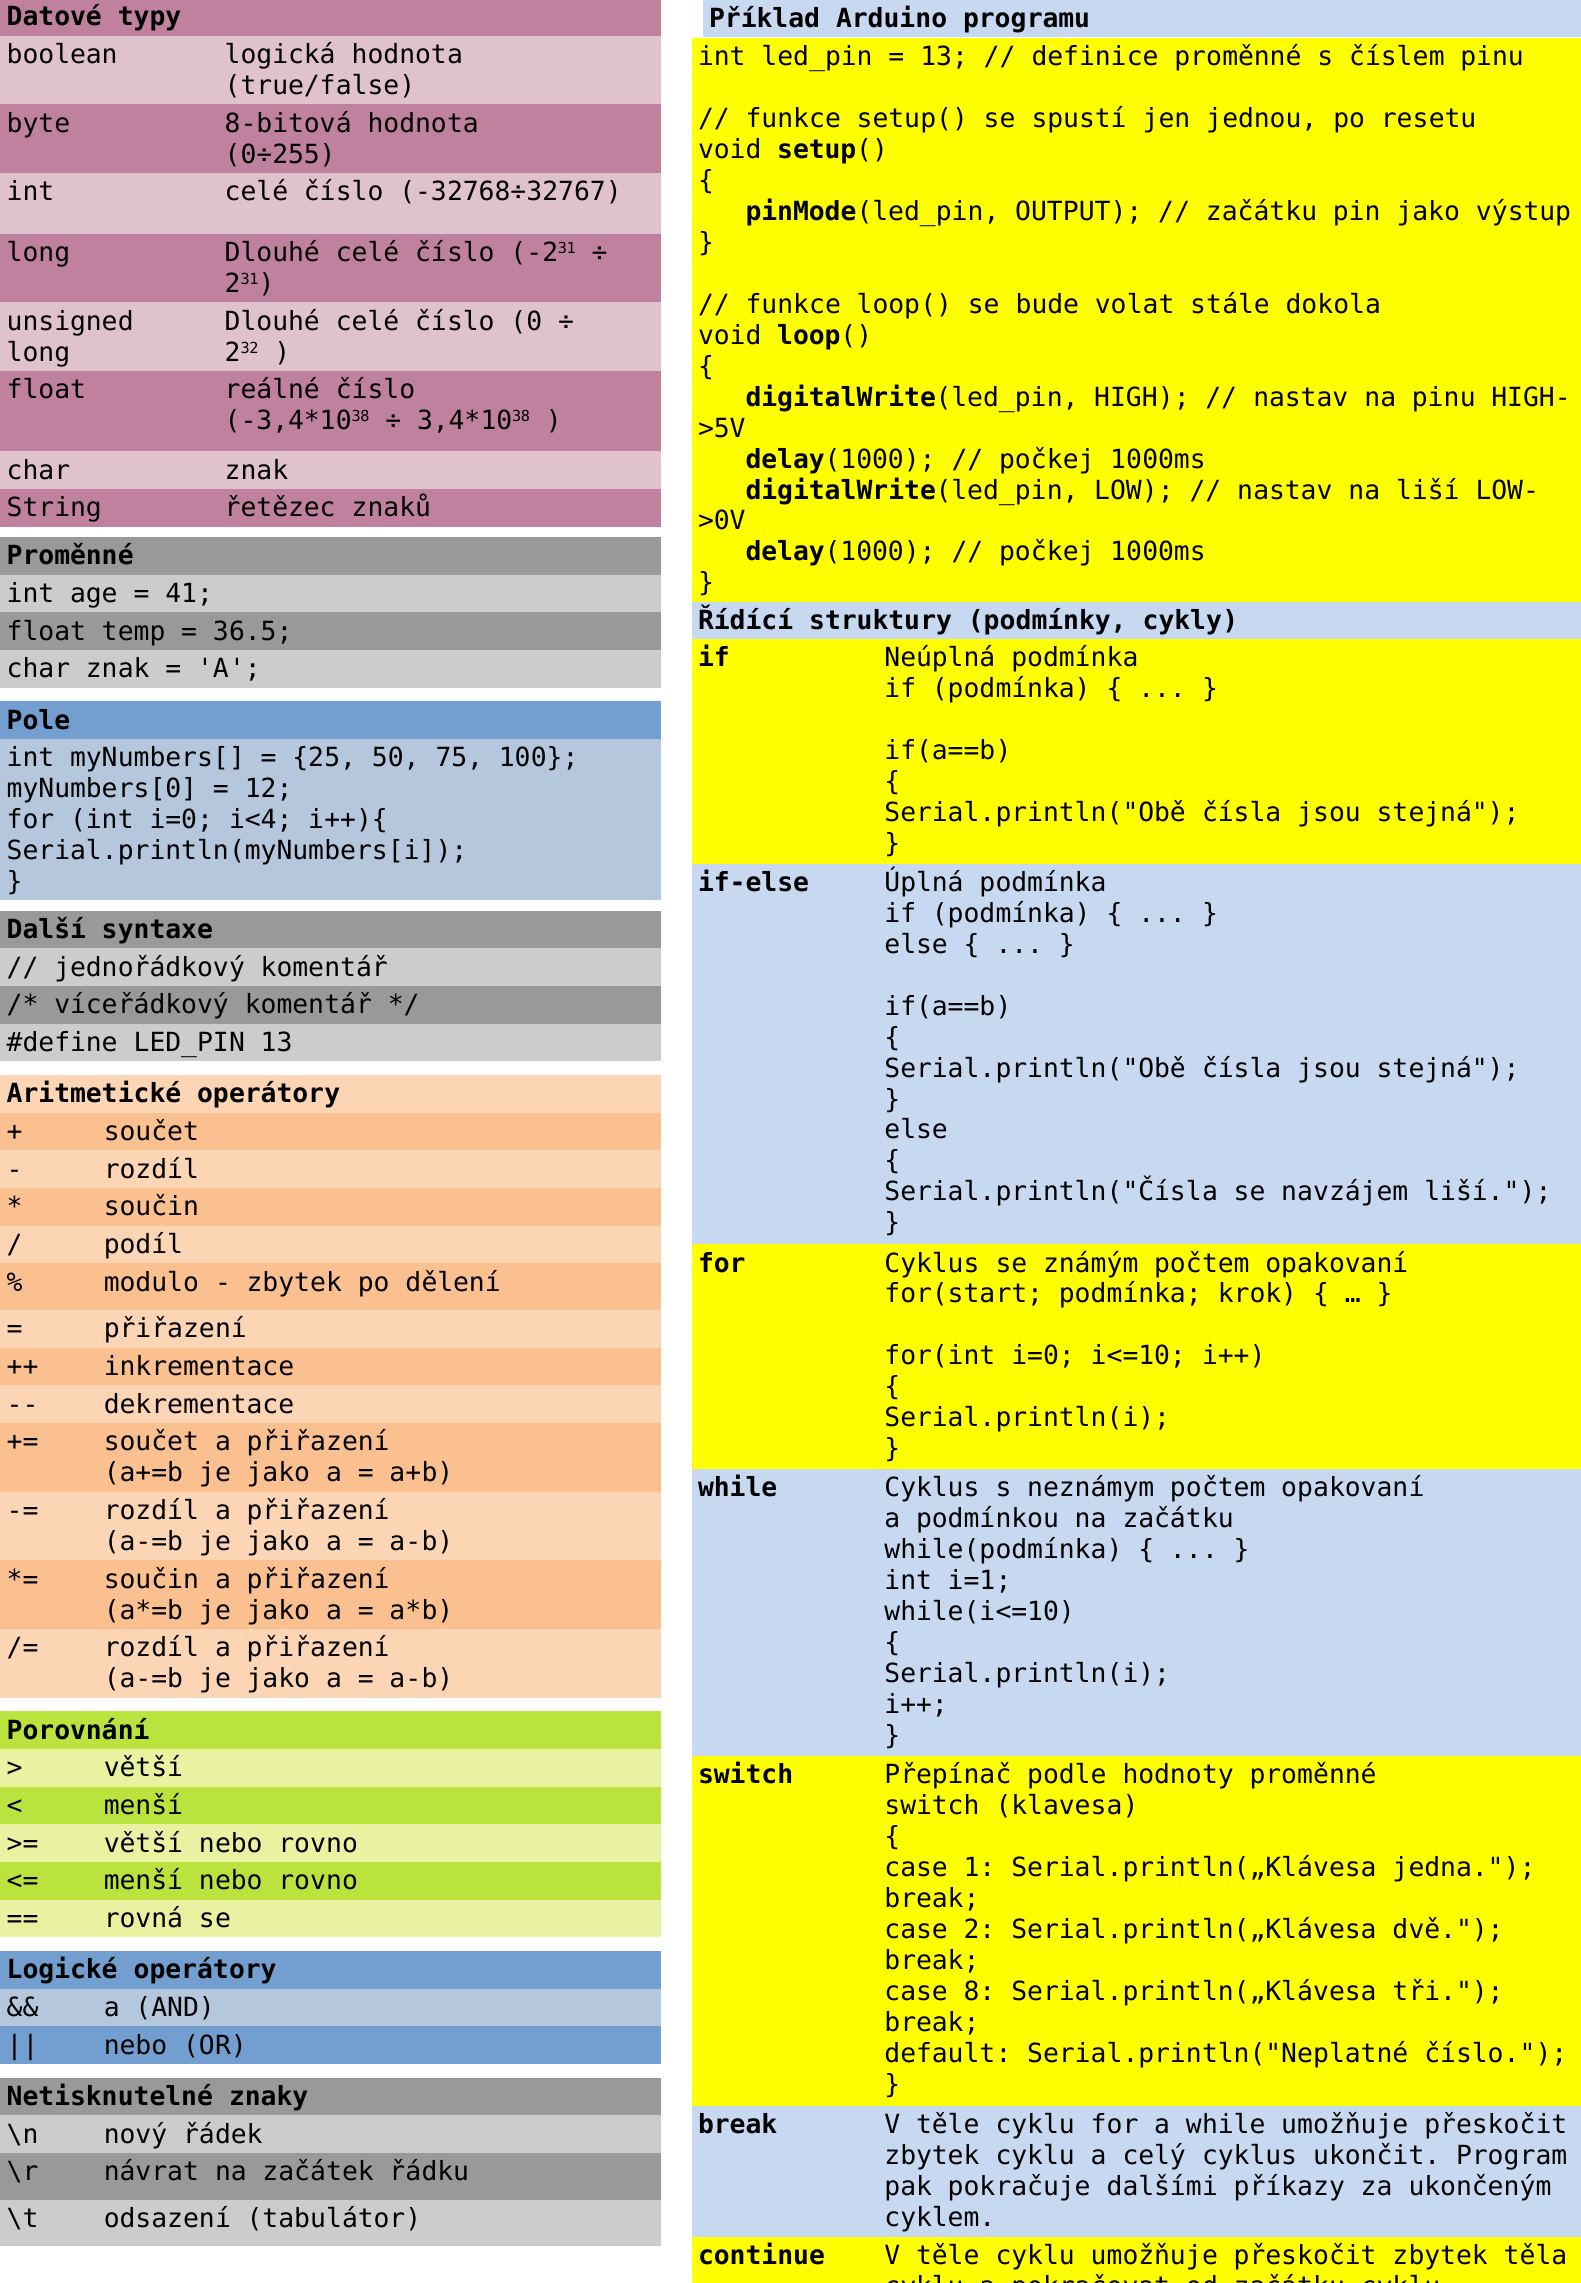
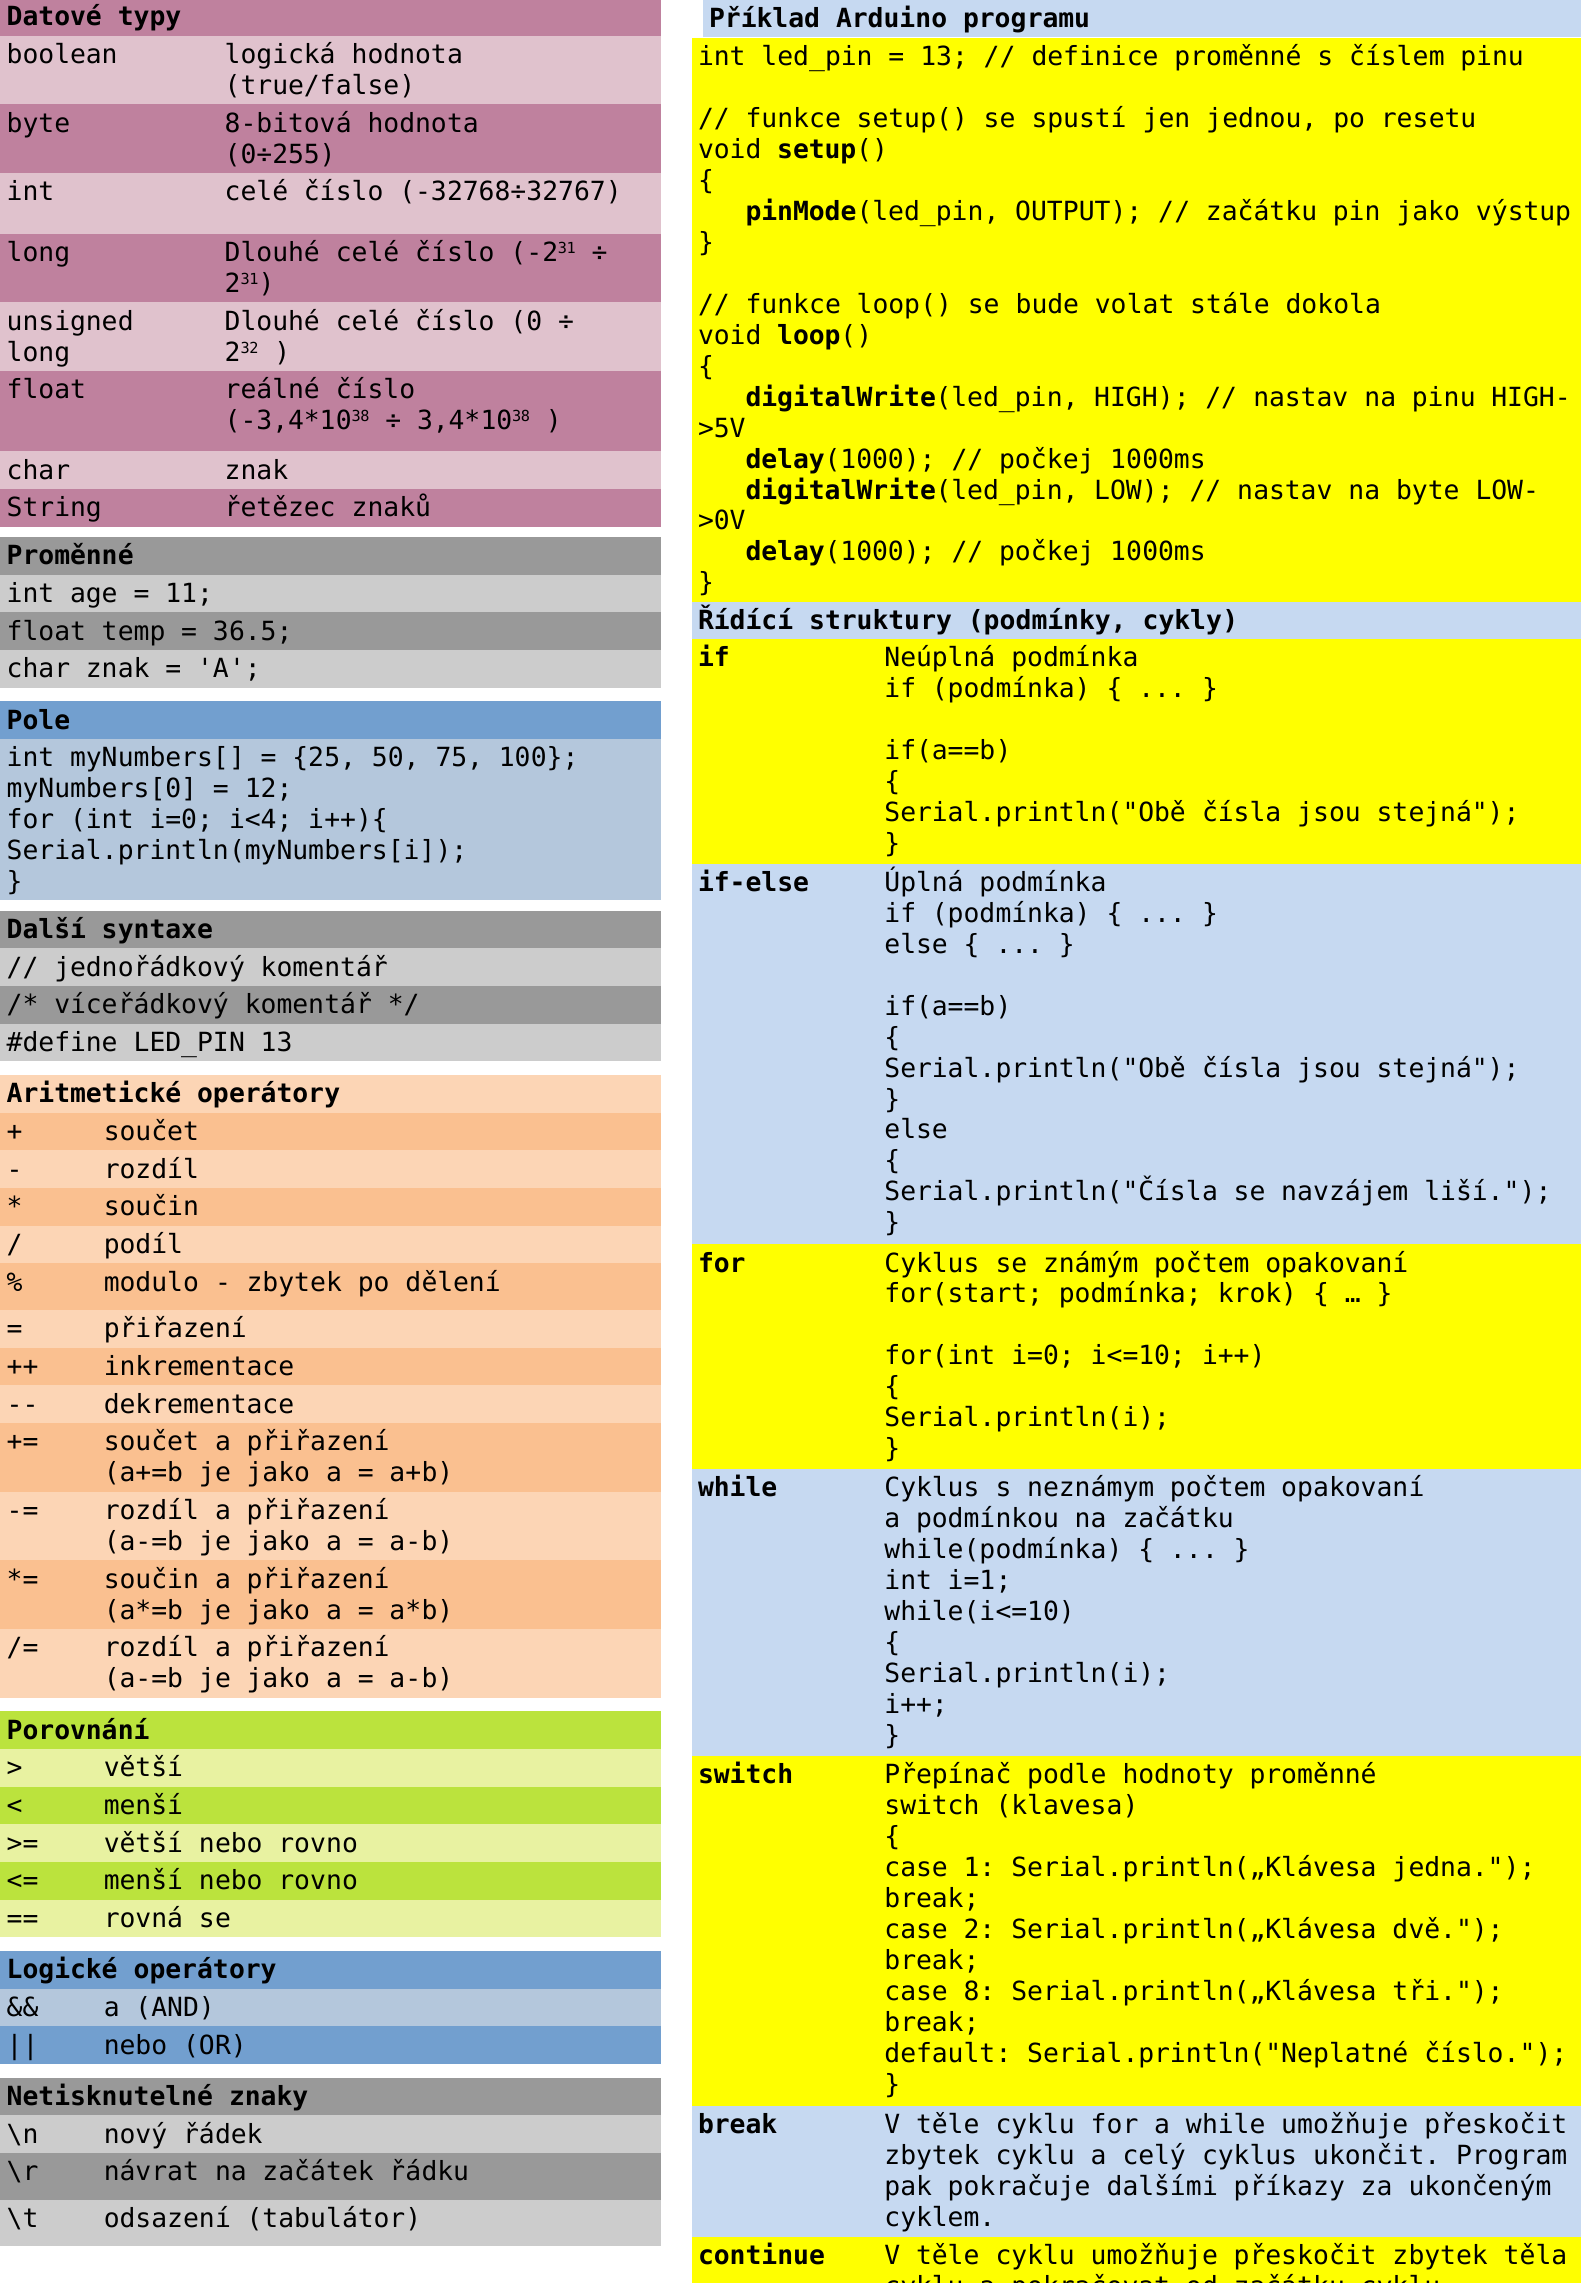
na liší: liší -> byte
41: 41 -> 11
